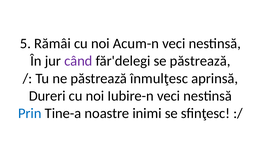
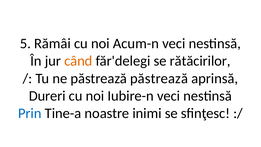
când colour: purple -> orange
se păstrează: păstrează -> rătăcirilor
păstrează înmulţesc: înmulţesc -> păstrează
